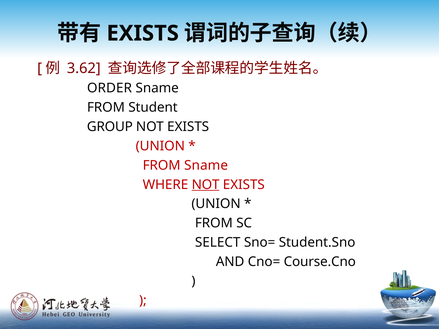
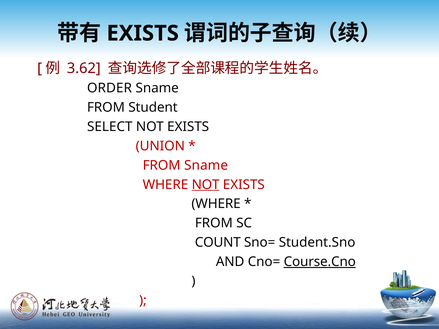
GROUP: GROUP -> SELECT
UNION at (216, 204): UNION -> WHERE
SELECT: SELECT -> COUNT
Course.Cno underline: none -> present
